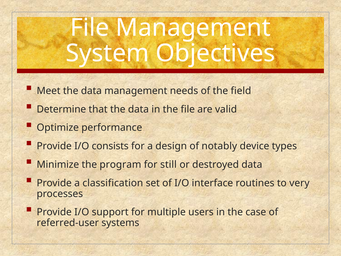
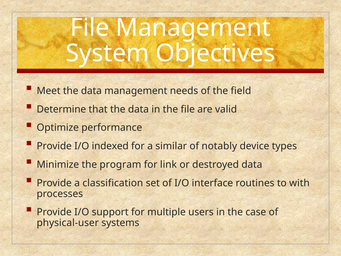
consists: consists -> indexed
design: design -> similar
still: still -> link
very: very -> with
referred-user: referred-user -> physical-user
